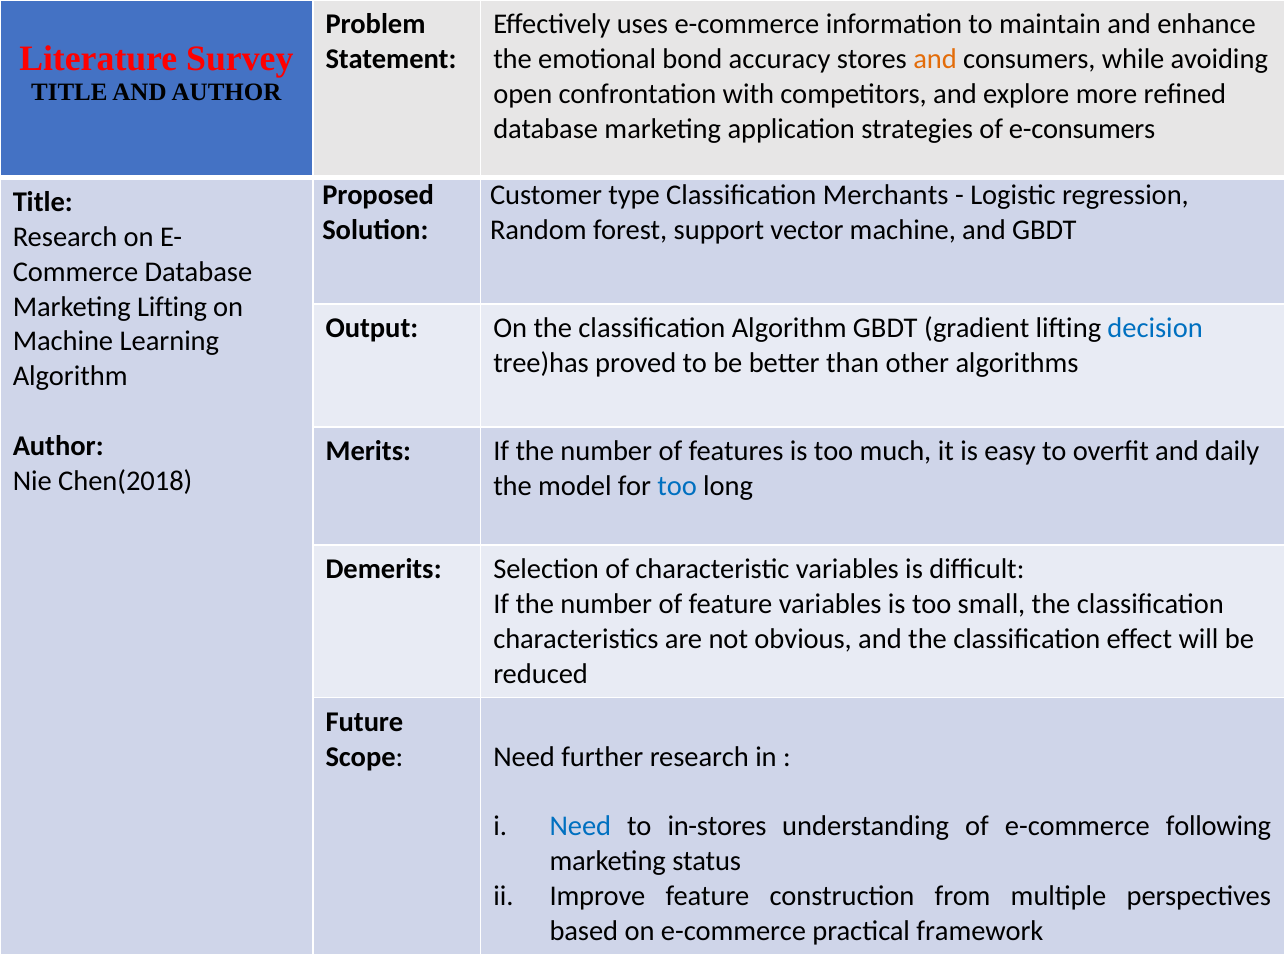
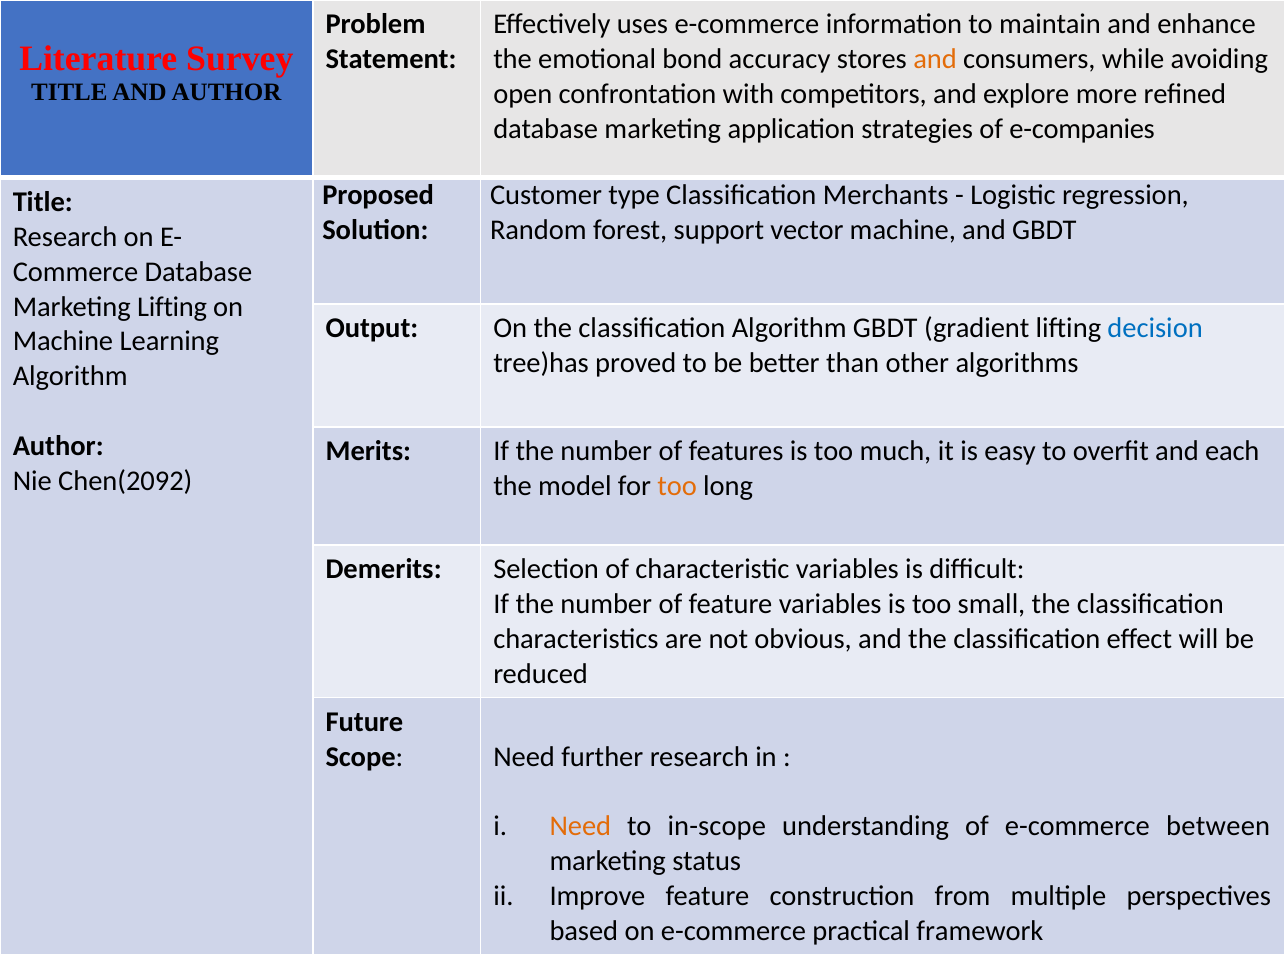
e-consumers: e-consumers -> e-companies
daily: daily -> each
Chen(2018: Chen(2018 -> Chen(2092
too at (677, 486) colour: blue -> orange
Need at (580, 826) colour: blue -> orange
in-stores: in-stores -> in-scope
following: following -> between
